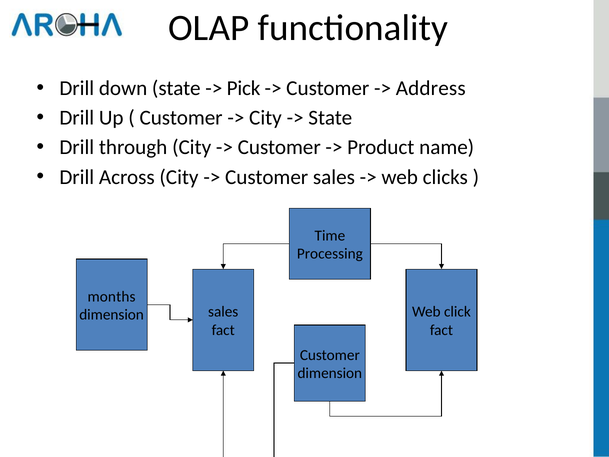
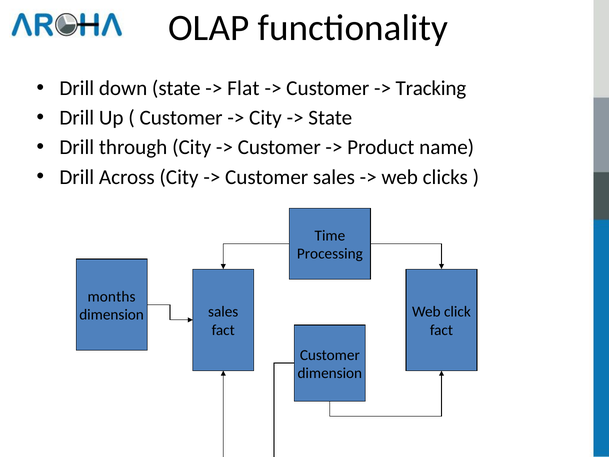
Pick: Pick -> Flat
Address: Address -> Tracking
